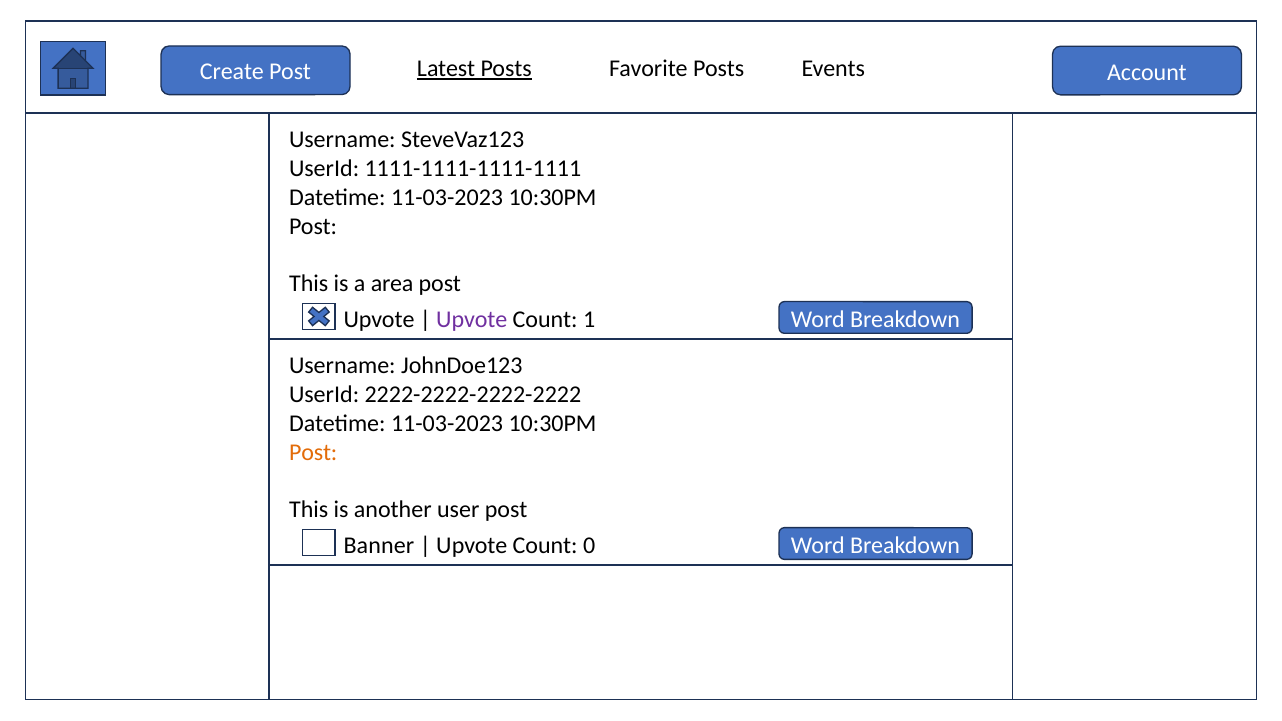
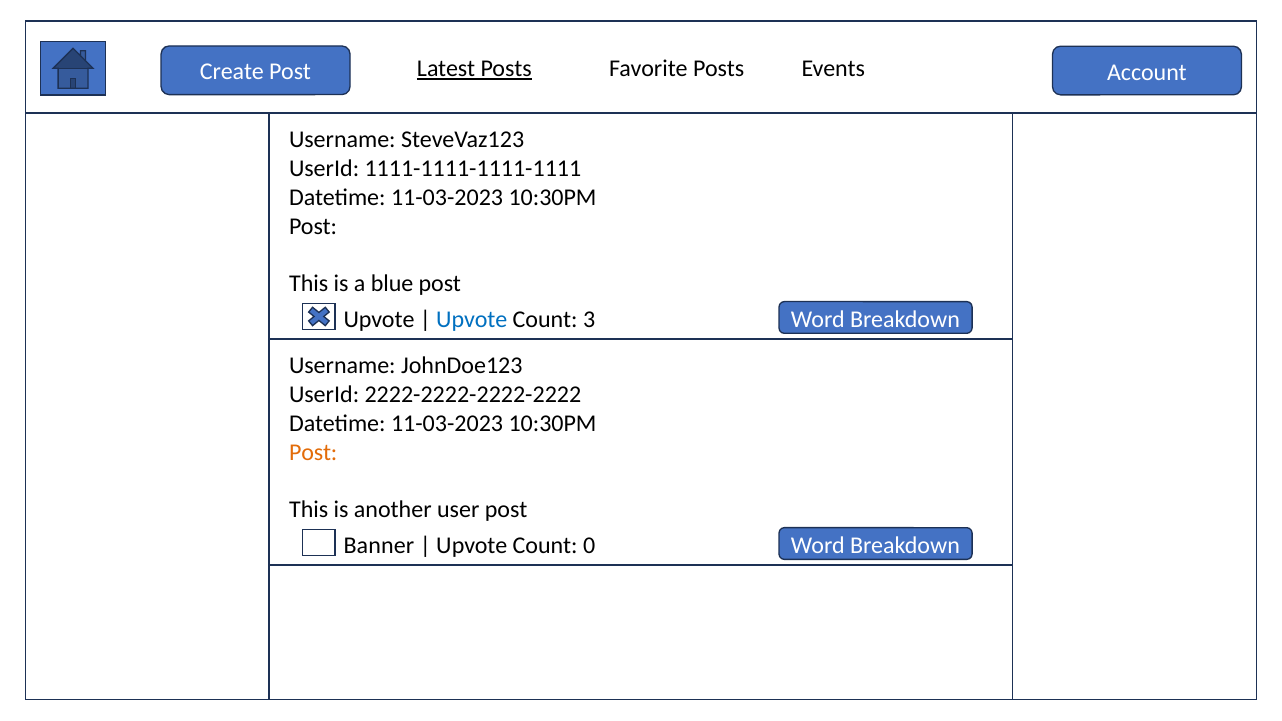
area: area -> blue
Upvote at (472, 319) colour: purple -> blue
1: 1 -> 3
